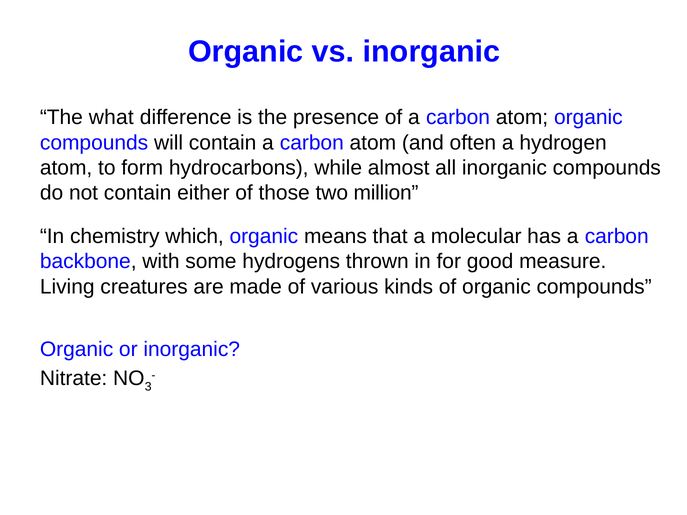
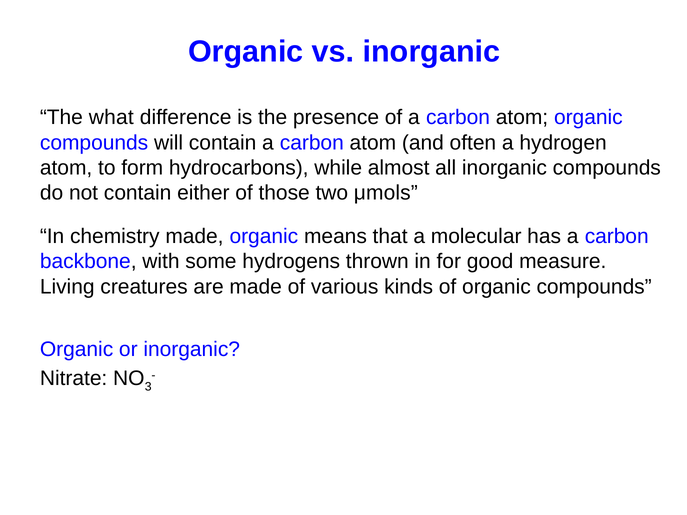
million: million -> μmols
chemistry which: which -> made
